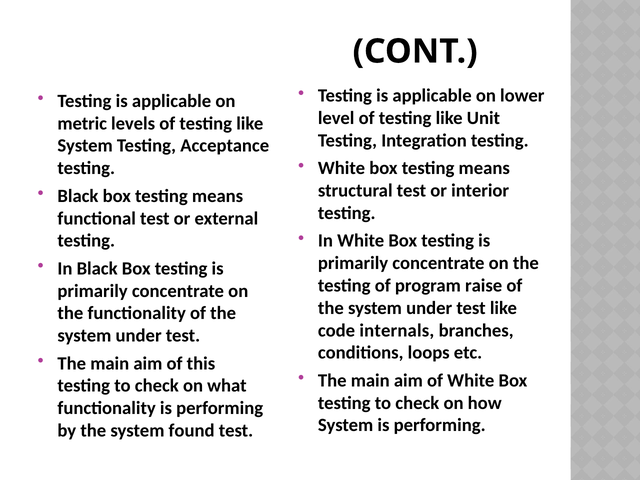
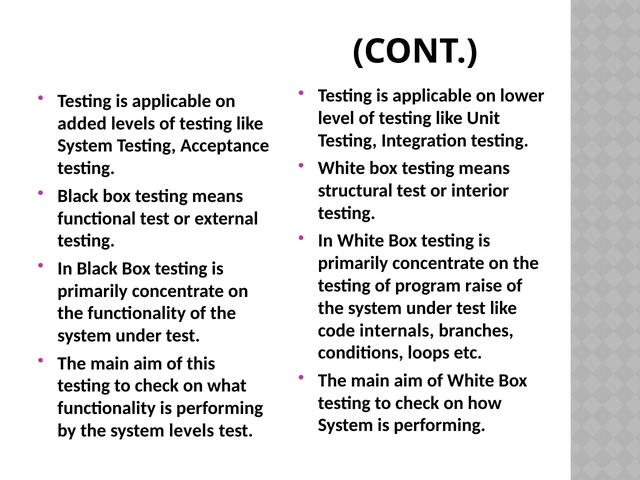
metric: metric -> added
system found: found -> levels
